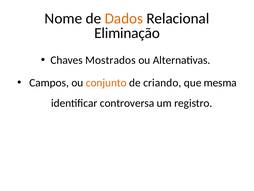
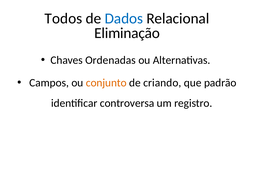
Nome: Nome -> Todos
Dados colour: orange -> blue
Mostrados: Mostrados -> Ordenadas
mesma: mesma -> padrão
